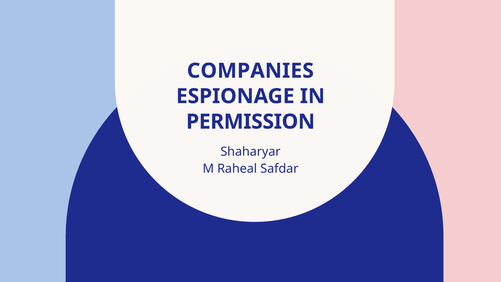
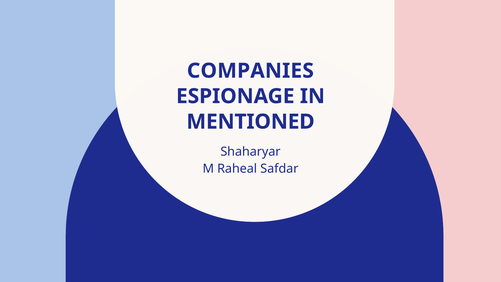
PERMISSION: PERMISSION -> MENTIONED
